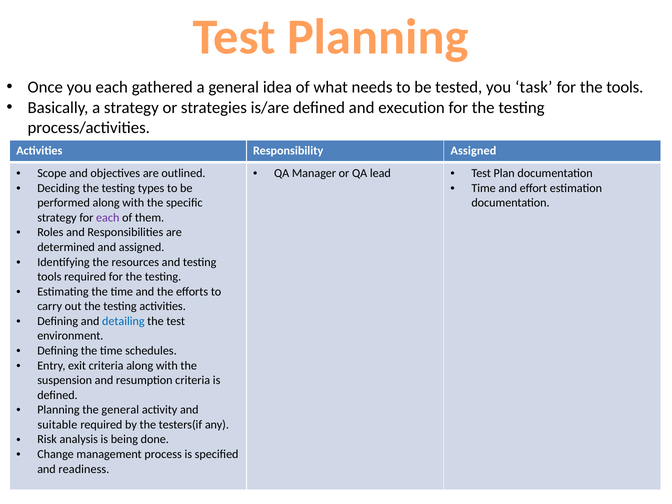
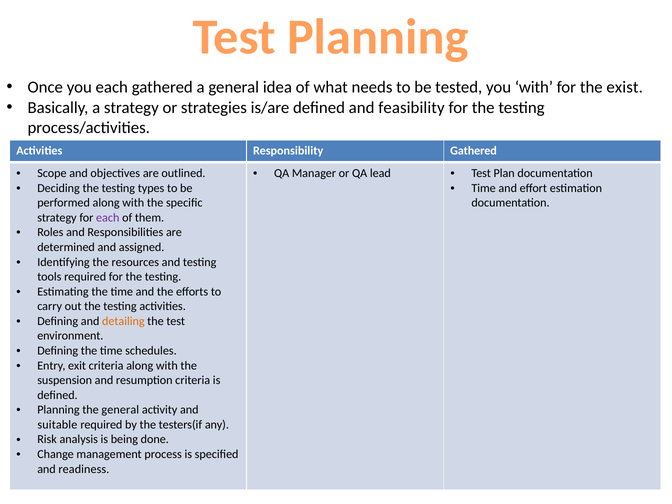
you task: task -> with
the tools: tools -> exist
execution: execution -> feasibility
Responsibility Assigned: Assigned -> Gathered
detailing colour: blue -> orange
